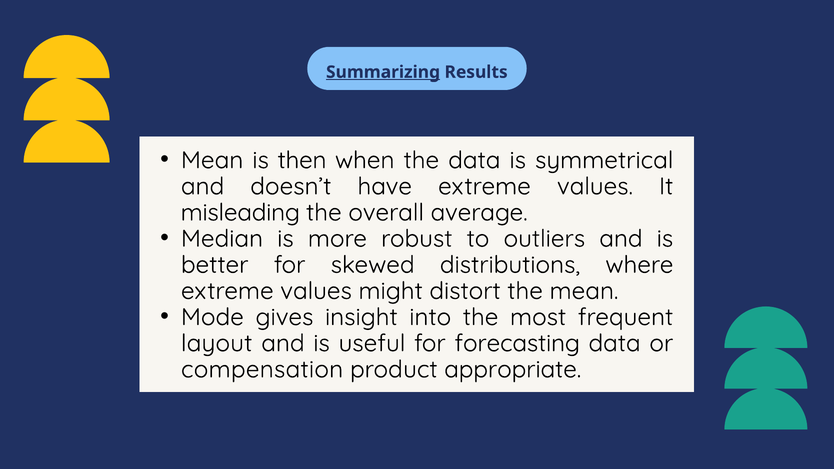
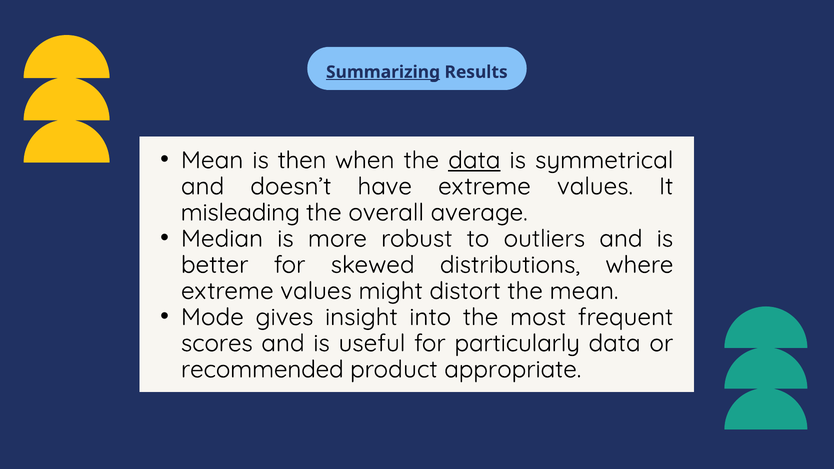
data at (474, 160) underline: none -> present
layout: layout -> scores
forecasting: forecasting -> particularly
compensation: compensation -> recommended
